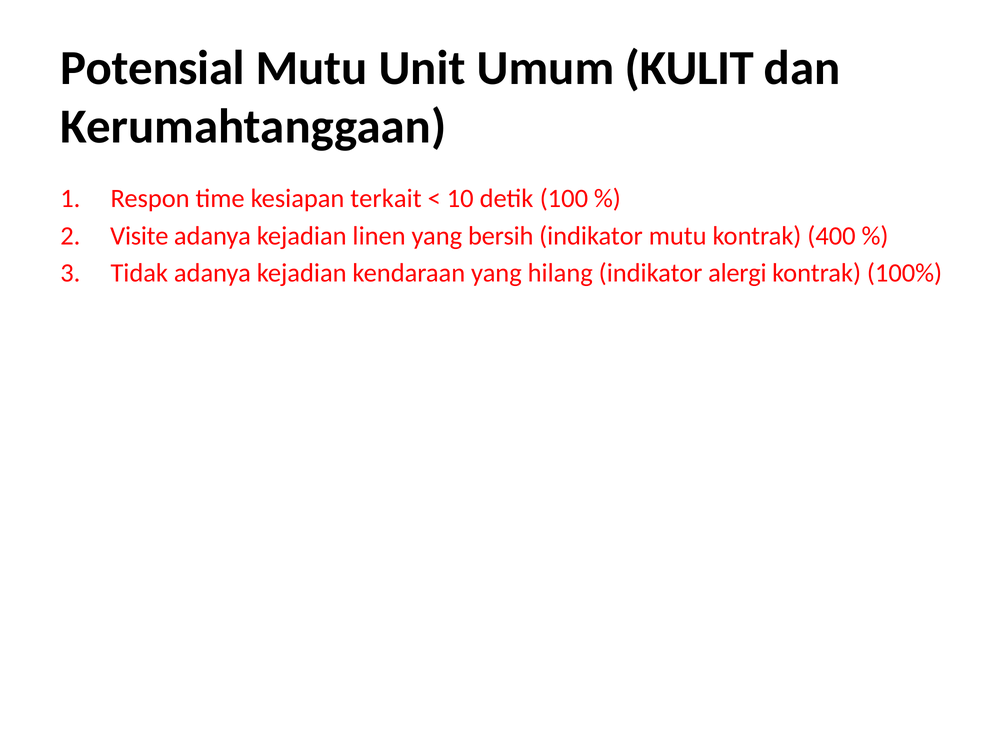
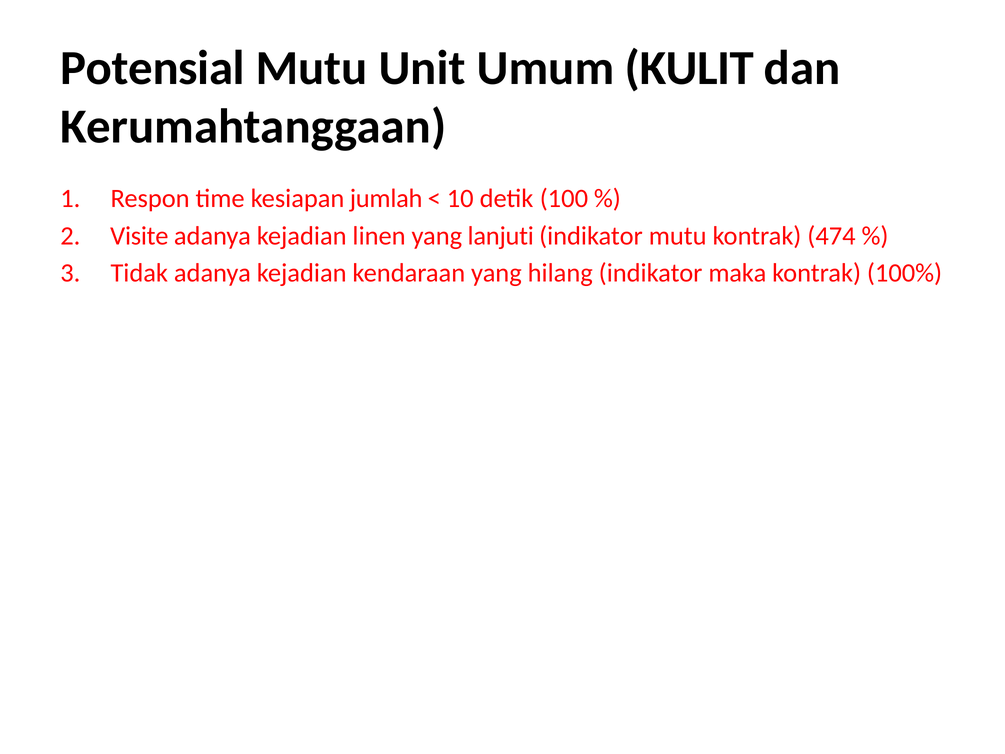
terkait: terkait -> jumlah
bersih: bersih -> lanjuti
400: 400 -> 474
alergi: alergi -> maka
